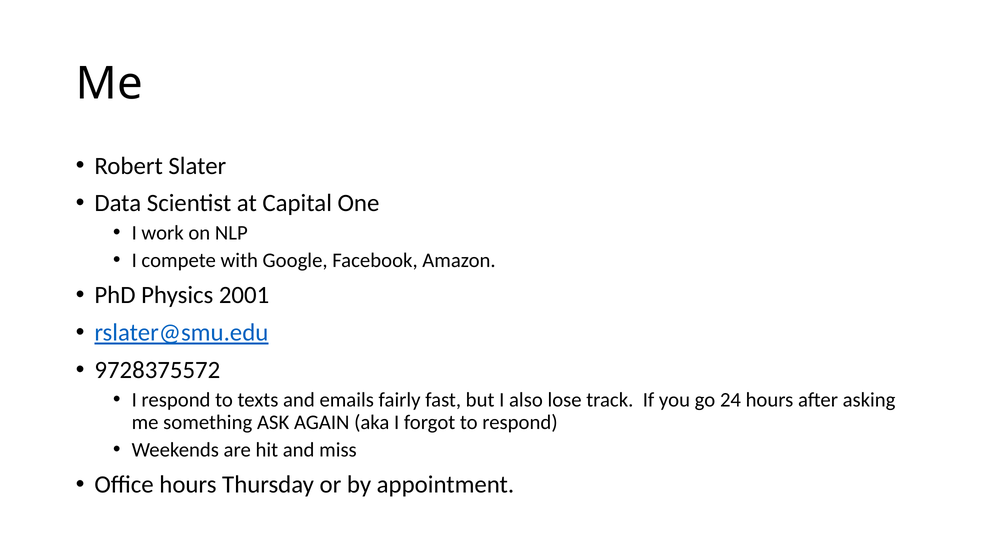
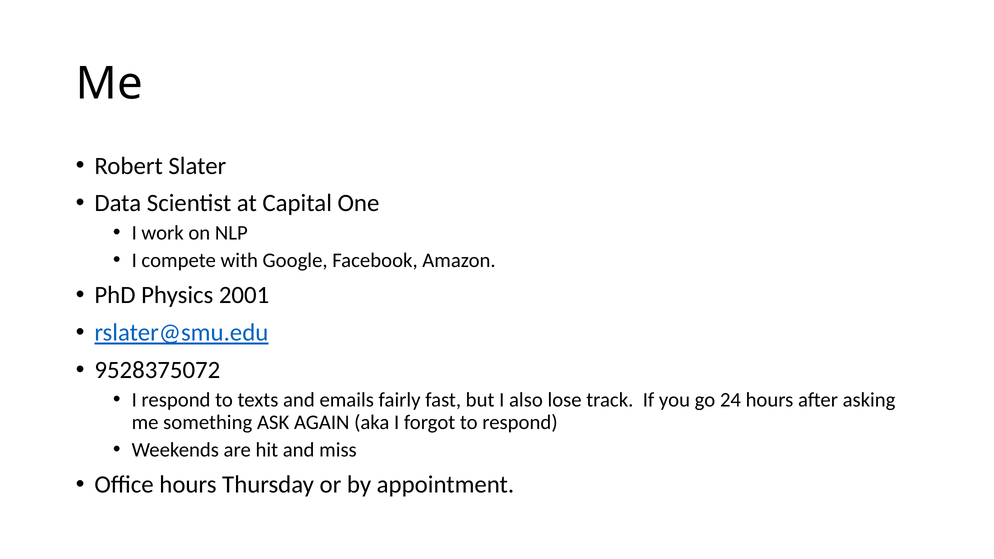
9728375572: 9728375572 -> 9528375072
